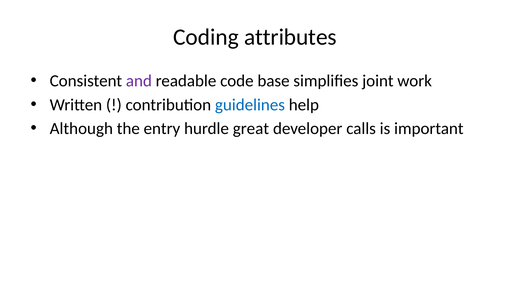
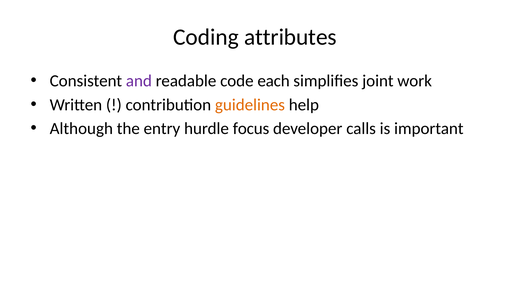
base: base -> each
guidelines colour: blue -> orange
great: great -> focus
